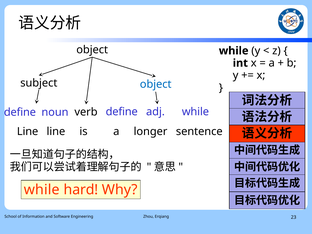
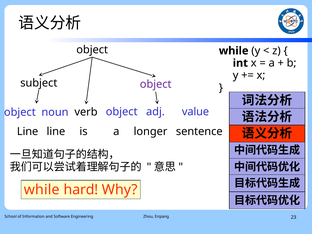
object at (156, 84) colour: blue -> purple
verb define: define -> object
adj while: while -> value
define at (20, 112): define -> object
